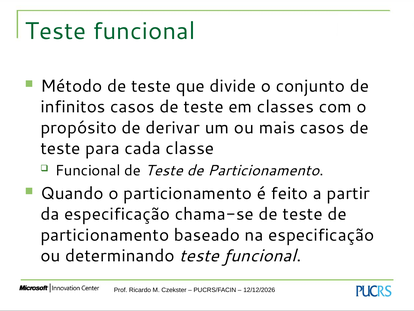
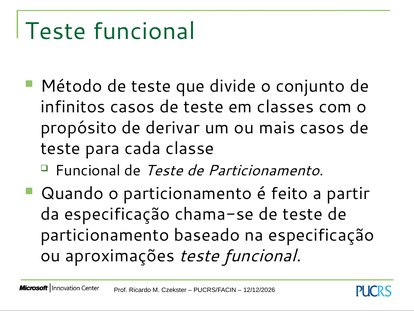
determinando: determinando -> aproximações
